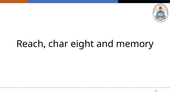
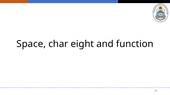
Reach: Reach -> Space
memory: memory -> function
